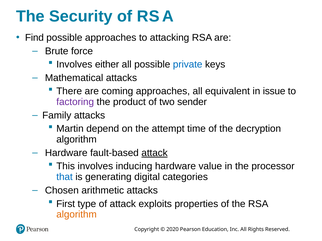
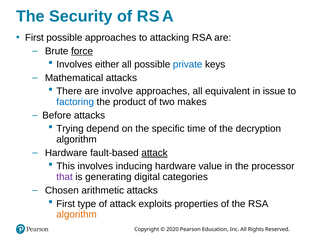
Find at (34, 38): Find -> First
force underline: none -> present
coming: coming -> involve
factoring colour: purple -> blue
sender: sender -> makes
Family: Family -> Before
Martin: Martin -> Trying
attempt: attempt -> specific
that colour: blue -> purple
